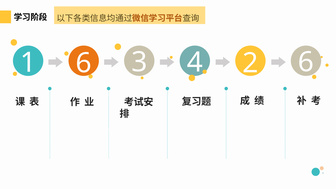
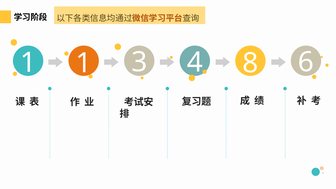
1 6: 6 -> 1
2: 2 -> 8
